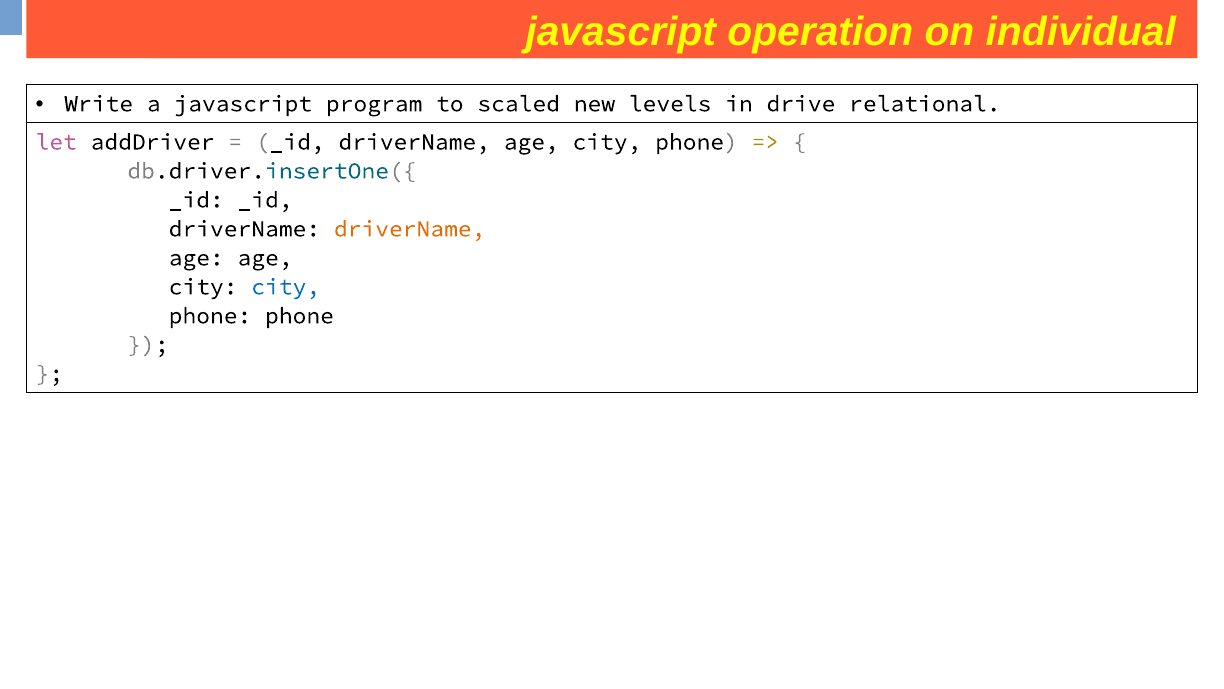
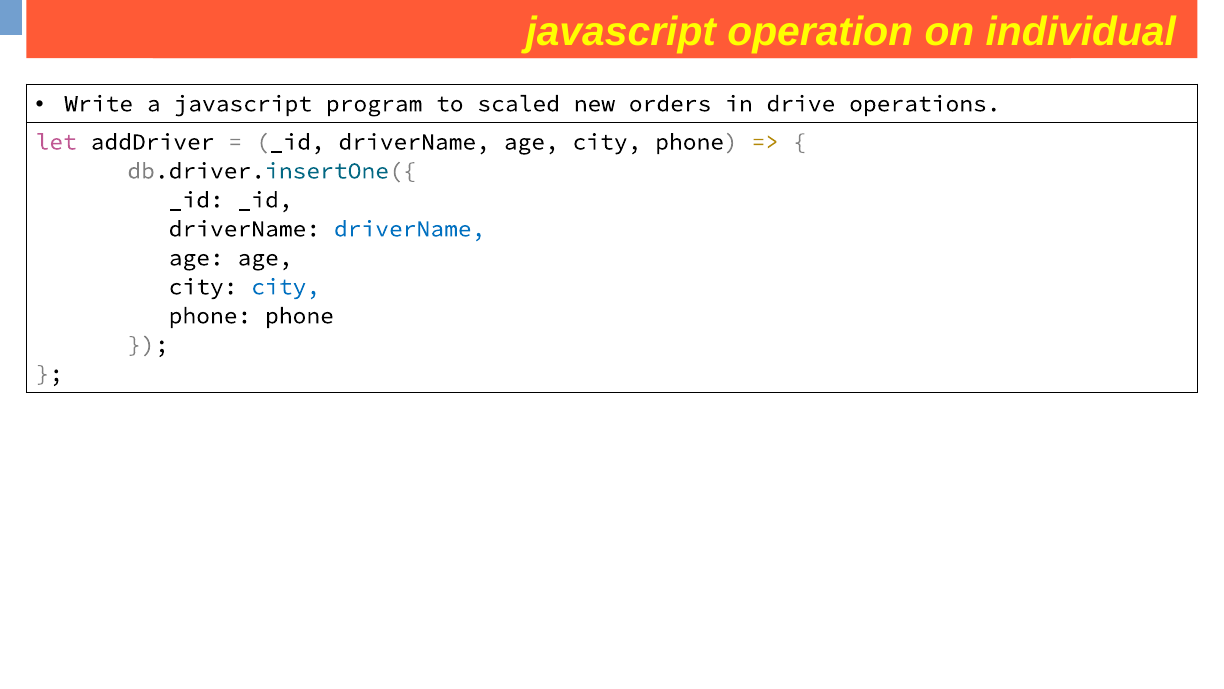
levels: levels -> orders
relational: relational -> operations
driverName at (410, 229) colour: orange -> blue
